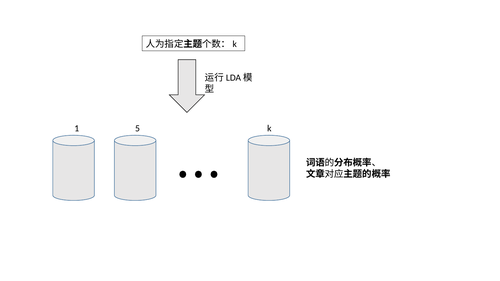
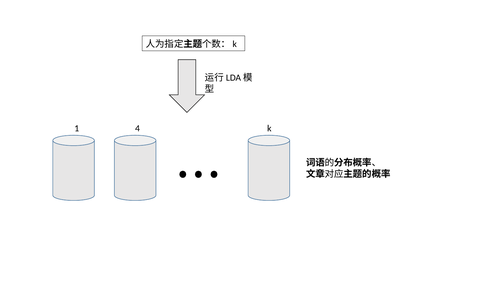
5: 5 -> 4
